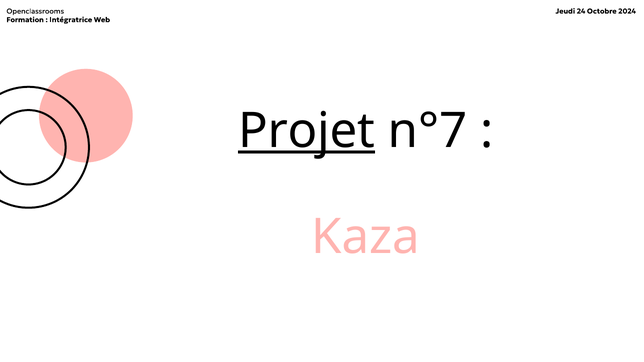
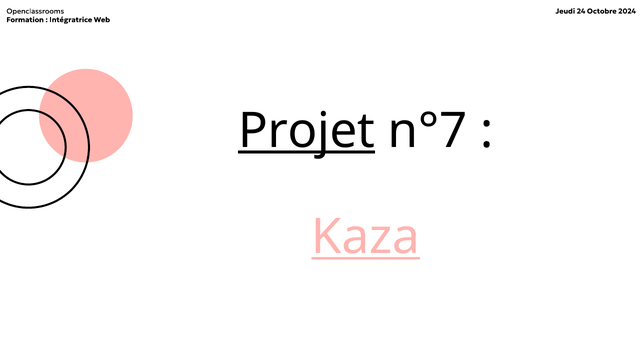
Kaza underline: none -> present
